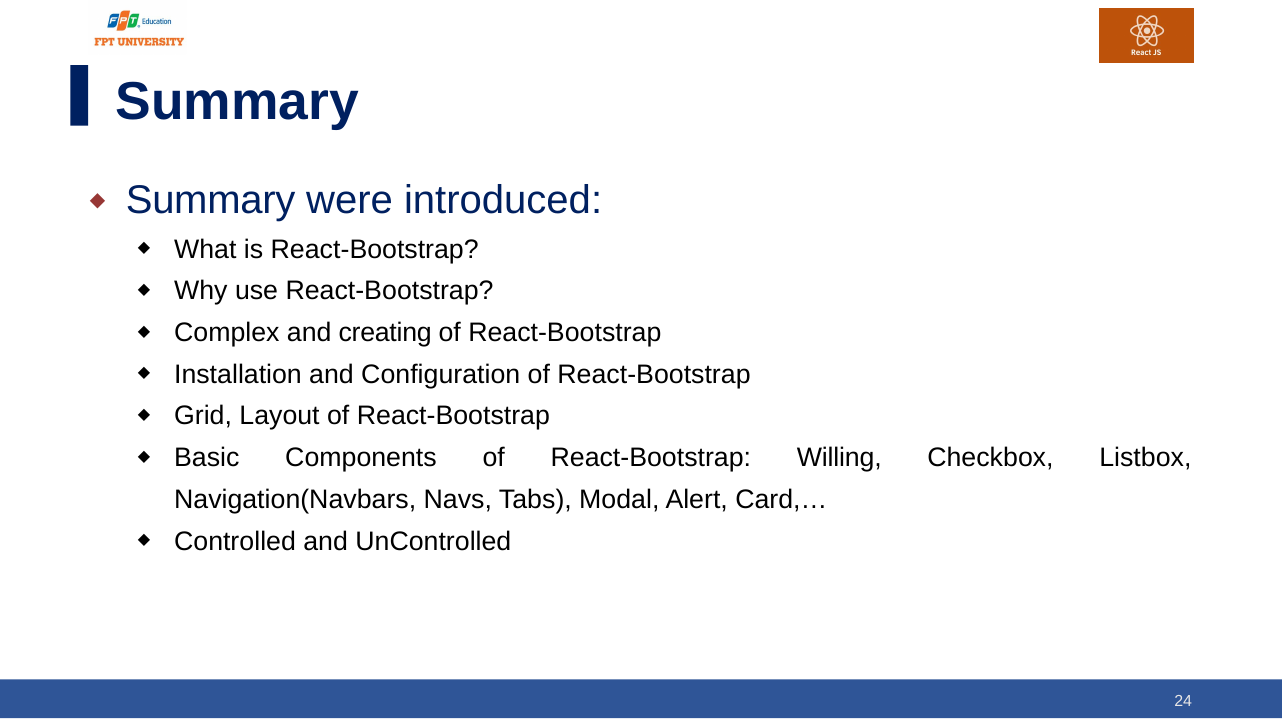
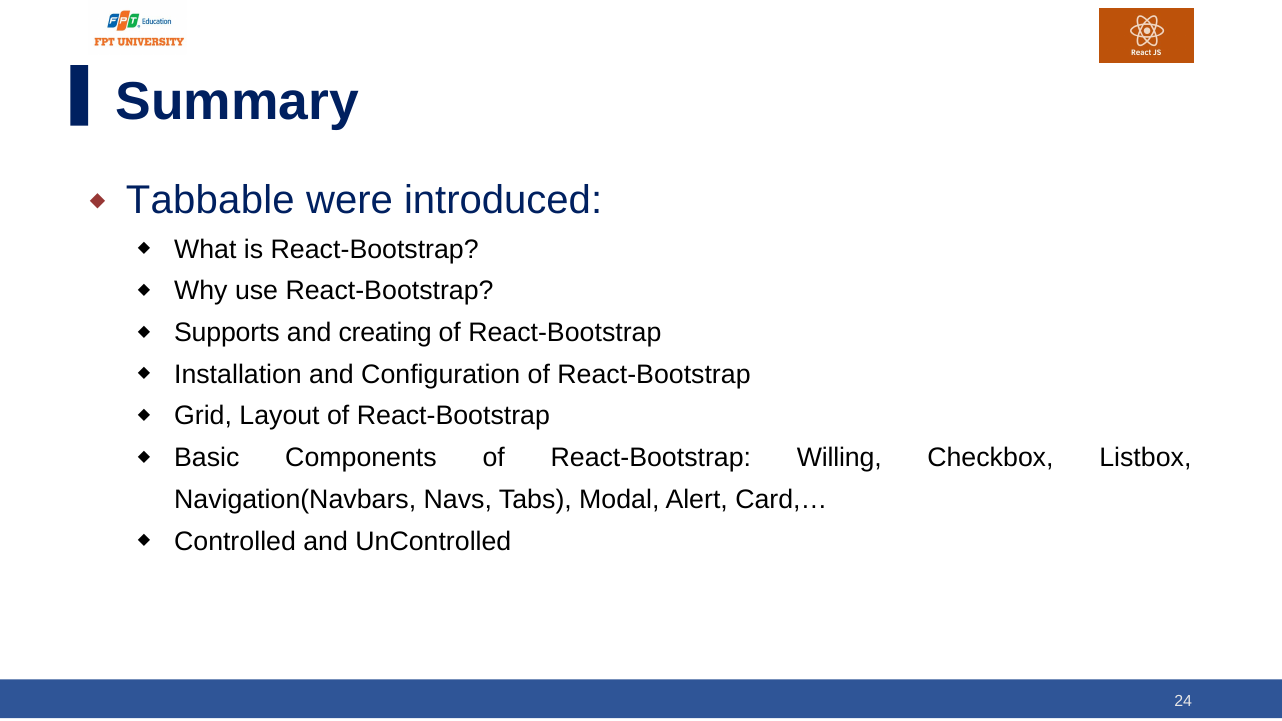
Summary at (211, 200): Summary -> Tabbable
Complex: Complex -> Supports
